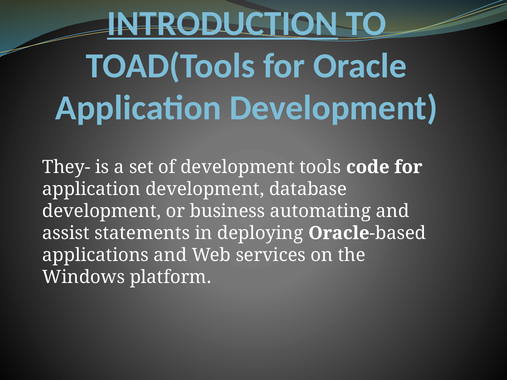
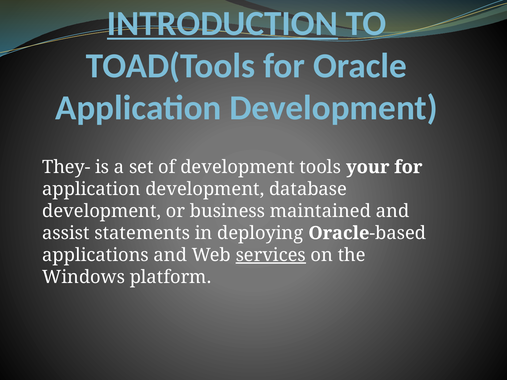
code: code -> your
automating: automating -> maintained
services underline: none -> present
